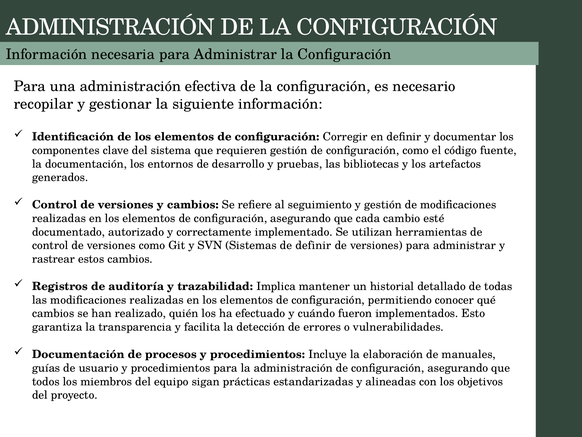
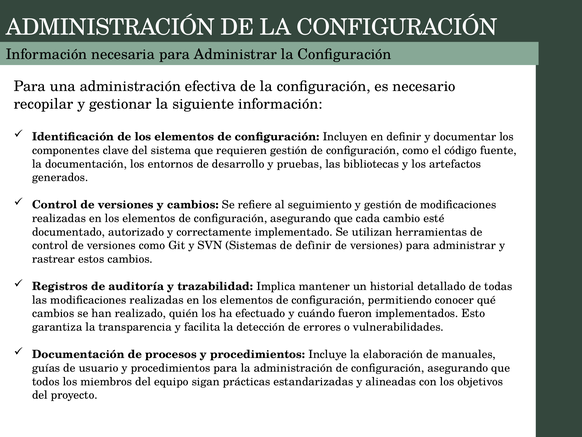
Corregir: Corregir -> Incluyen
